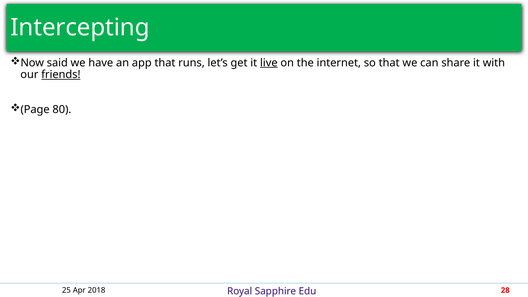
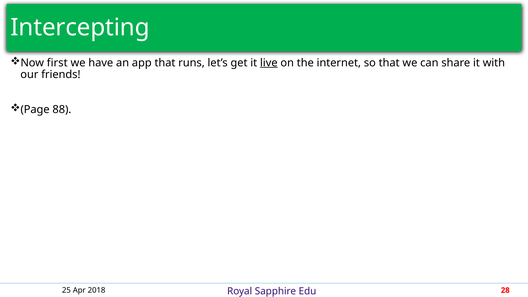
said: said -> first
friends underline: present -> none
80: 80 -> 88
